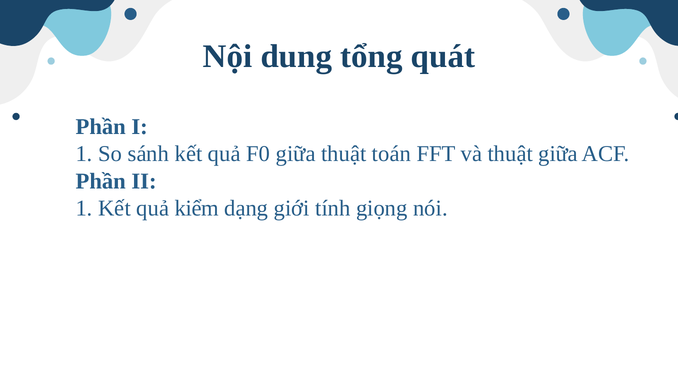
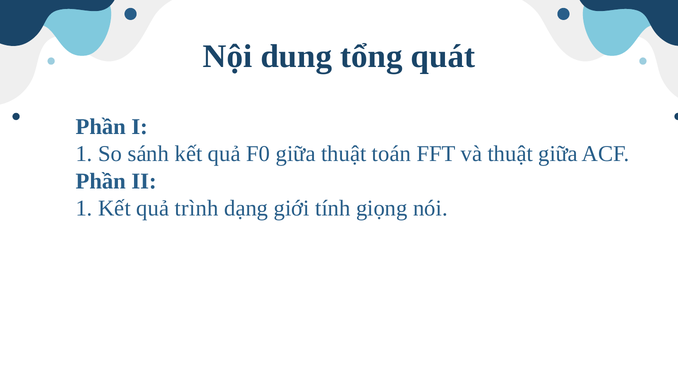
kiểm: kiểm -> trình
